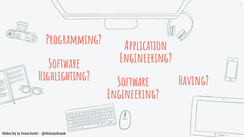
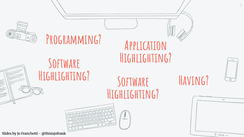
Engineering at (146, 58): Engineering -> Highlighting
Engineering at (133, 95): Engineering -> Highlighting
